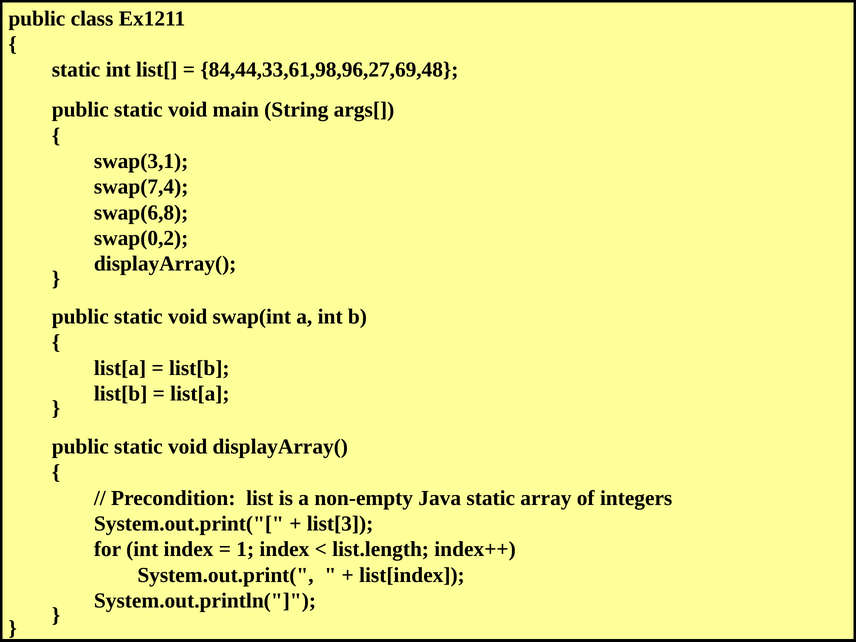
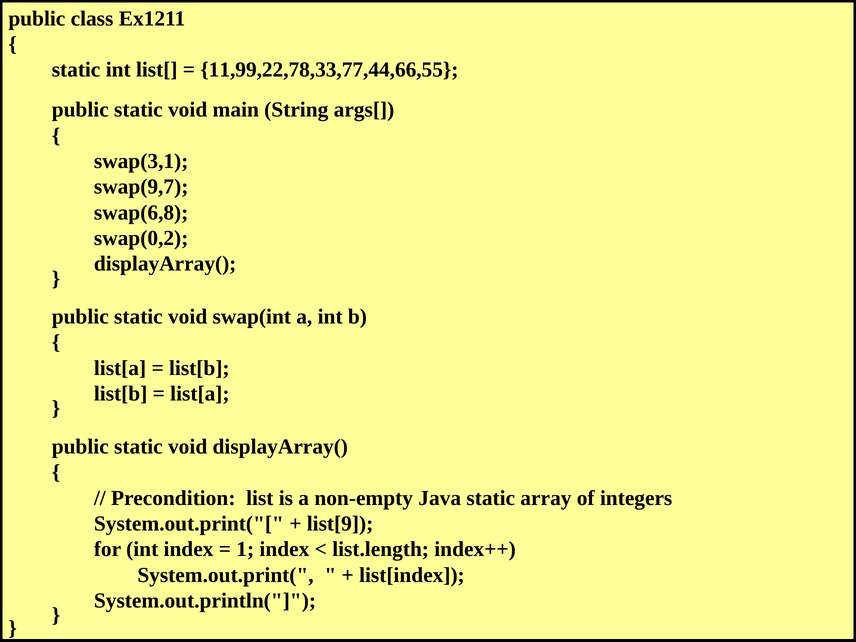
84,44,33,61,98,96,27,69,48: 84,44,33,61,98,96,27,69,48 -> 11,99,22,78,33,77,44,66,55
swap(7,4: swap(7,4 -> swap(9,7
list[3: list[3 -> list[9
